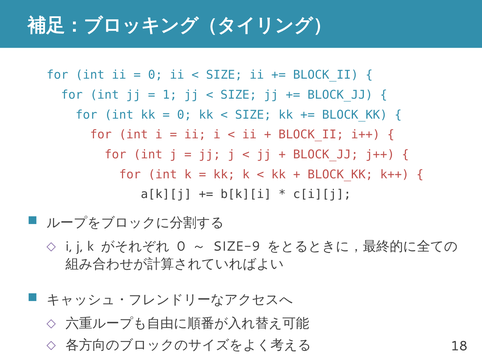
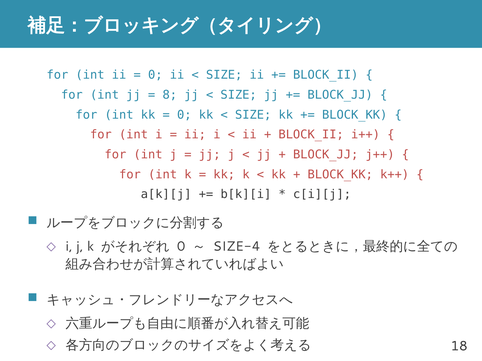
1: 1 -> 8
SIZE-9: SIZE-9 -> SIZE-4
